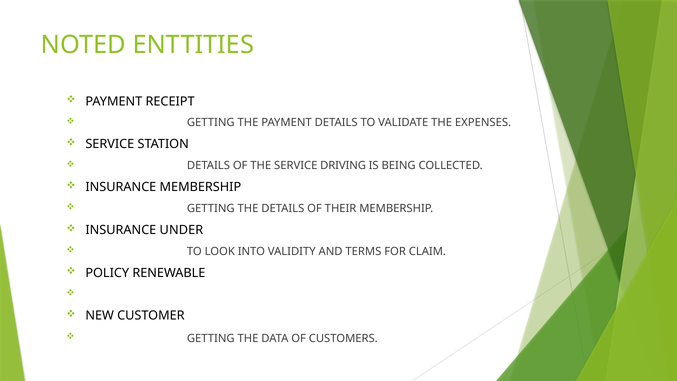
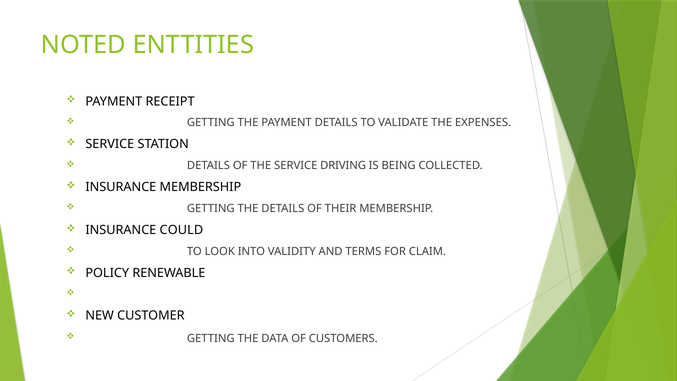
UNDER: UNDER -> COULD
